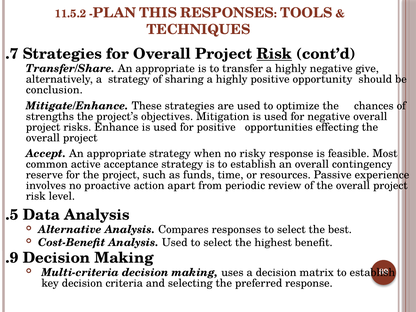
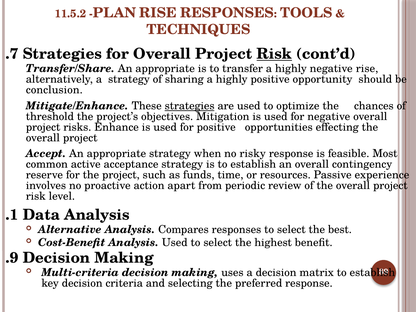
PLAN THIS: THIS -> RISE
negative give: give -> rise
strategies at (190, 106) underline: none -> present
strengths: strengths -> threshold
.5: .5 -> .1
